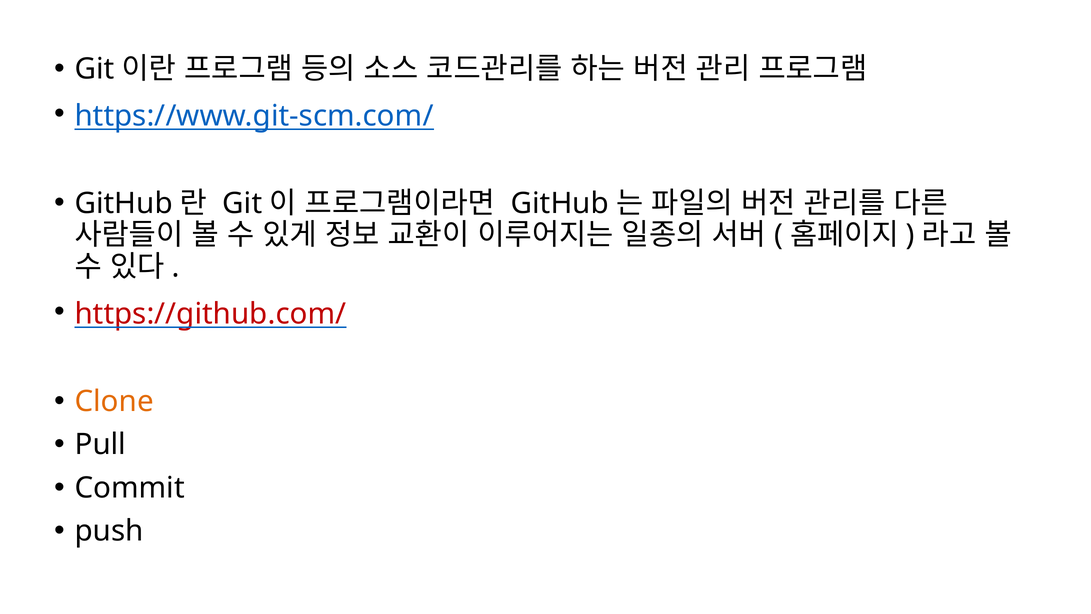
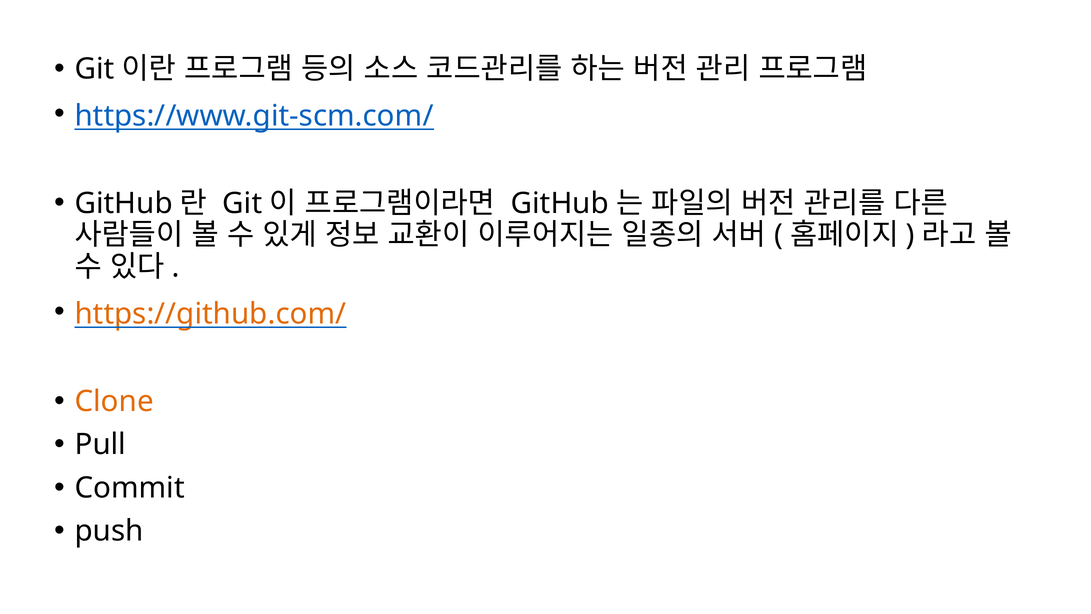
https://github.com/ colour: red -> orange
